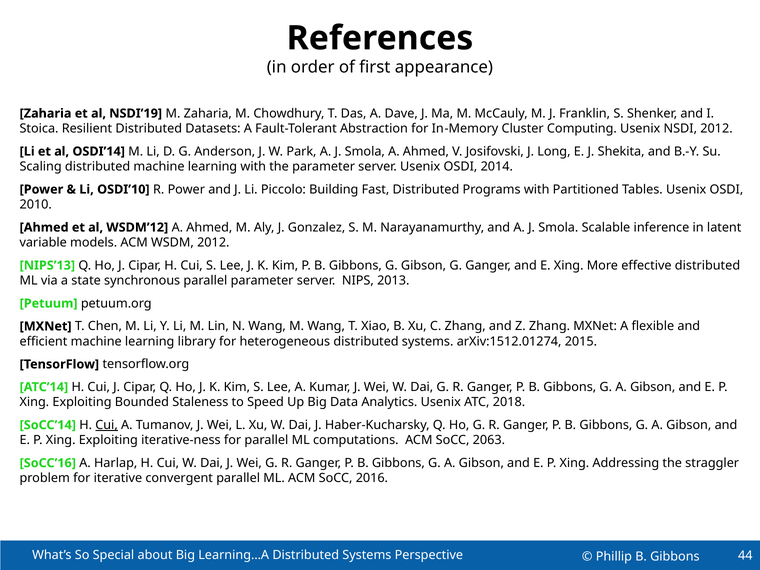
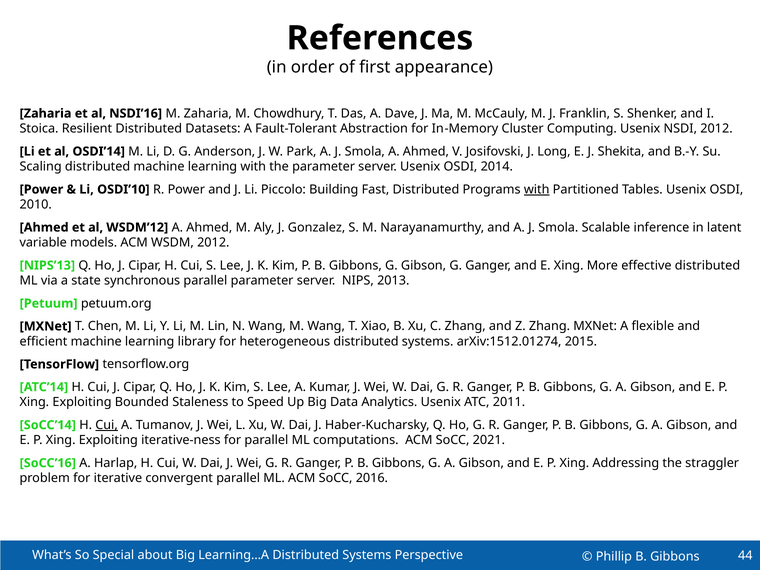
NSDI’19: NSDI’19 -> NSDI’16
with at (537, 189) underline: none -> present
2018: 2018 -> 2011
2063: 2063 -> 2021
